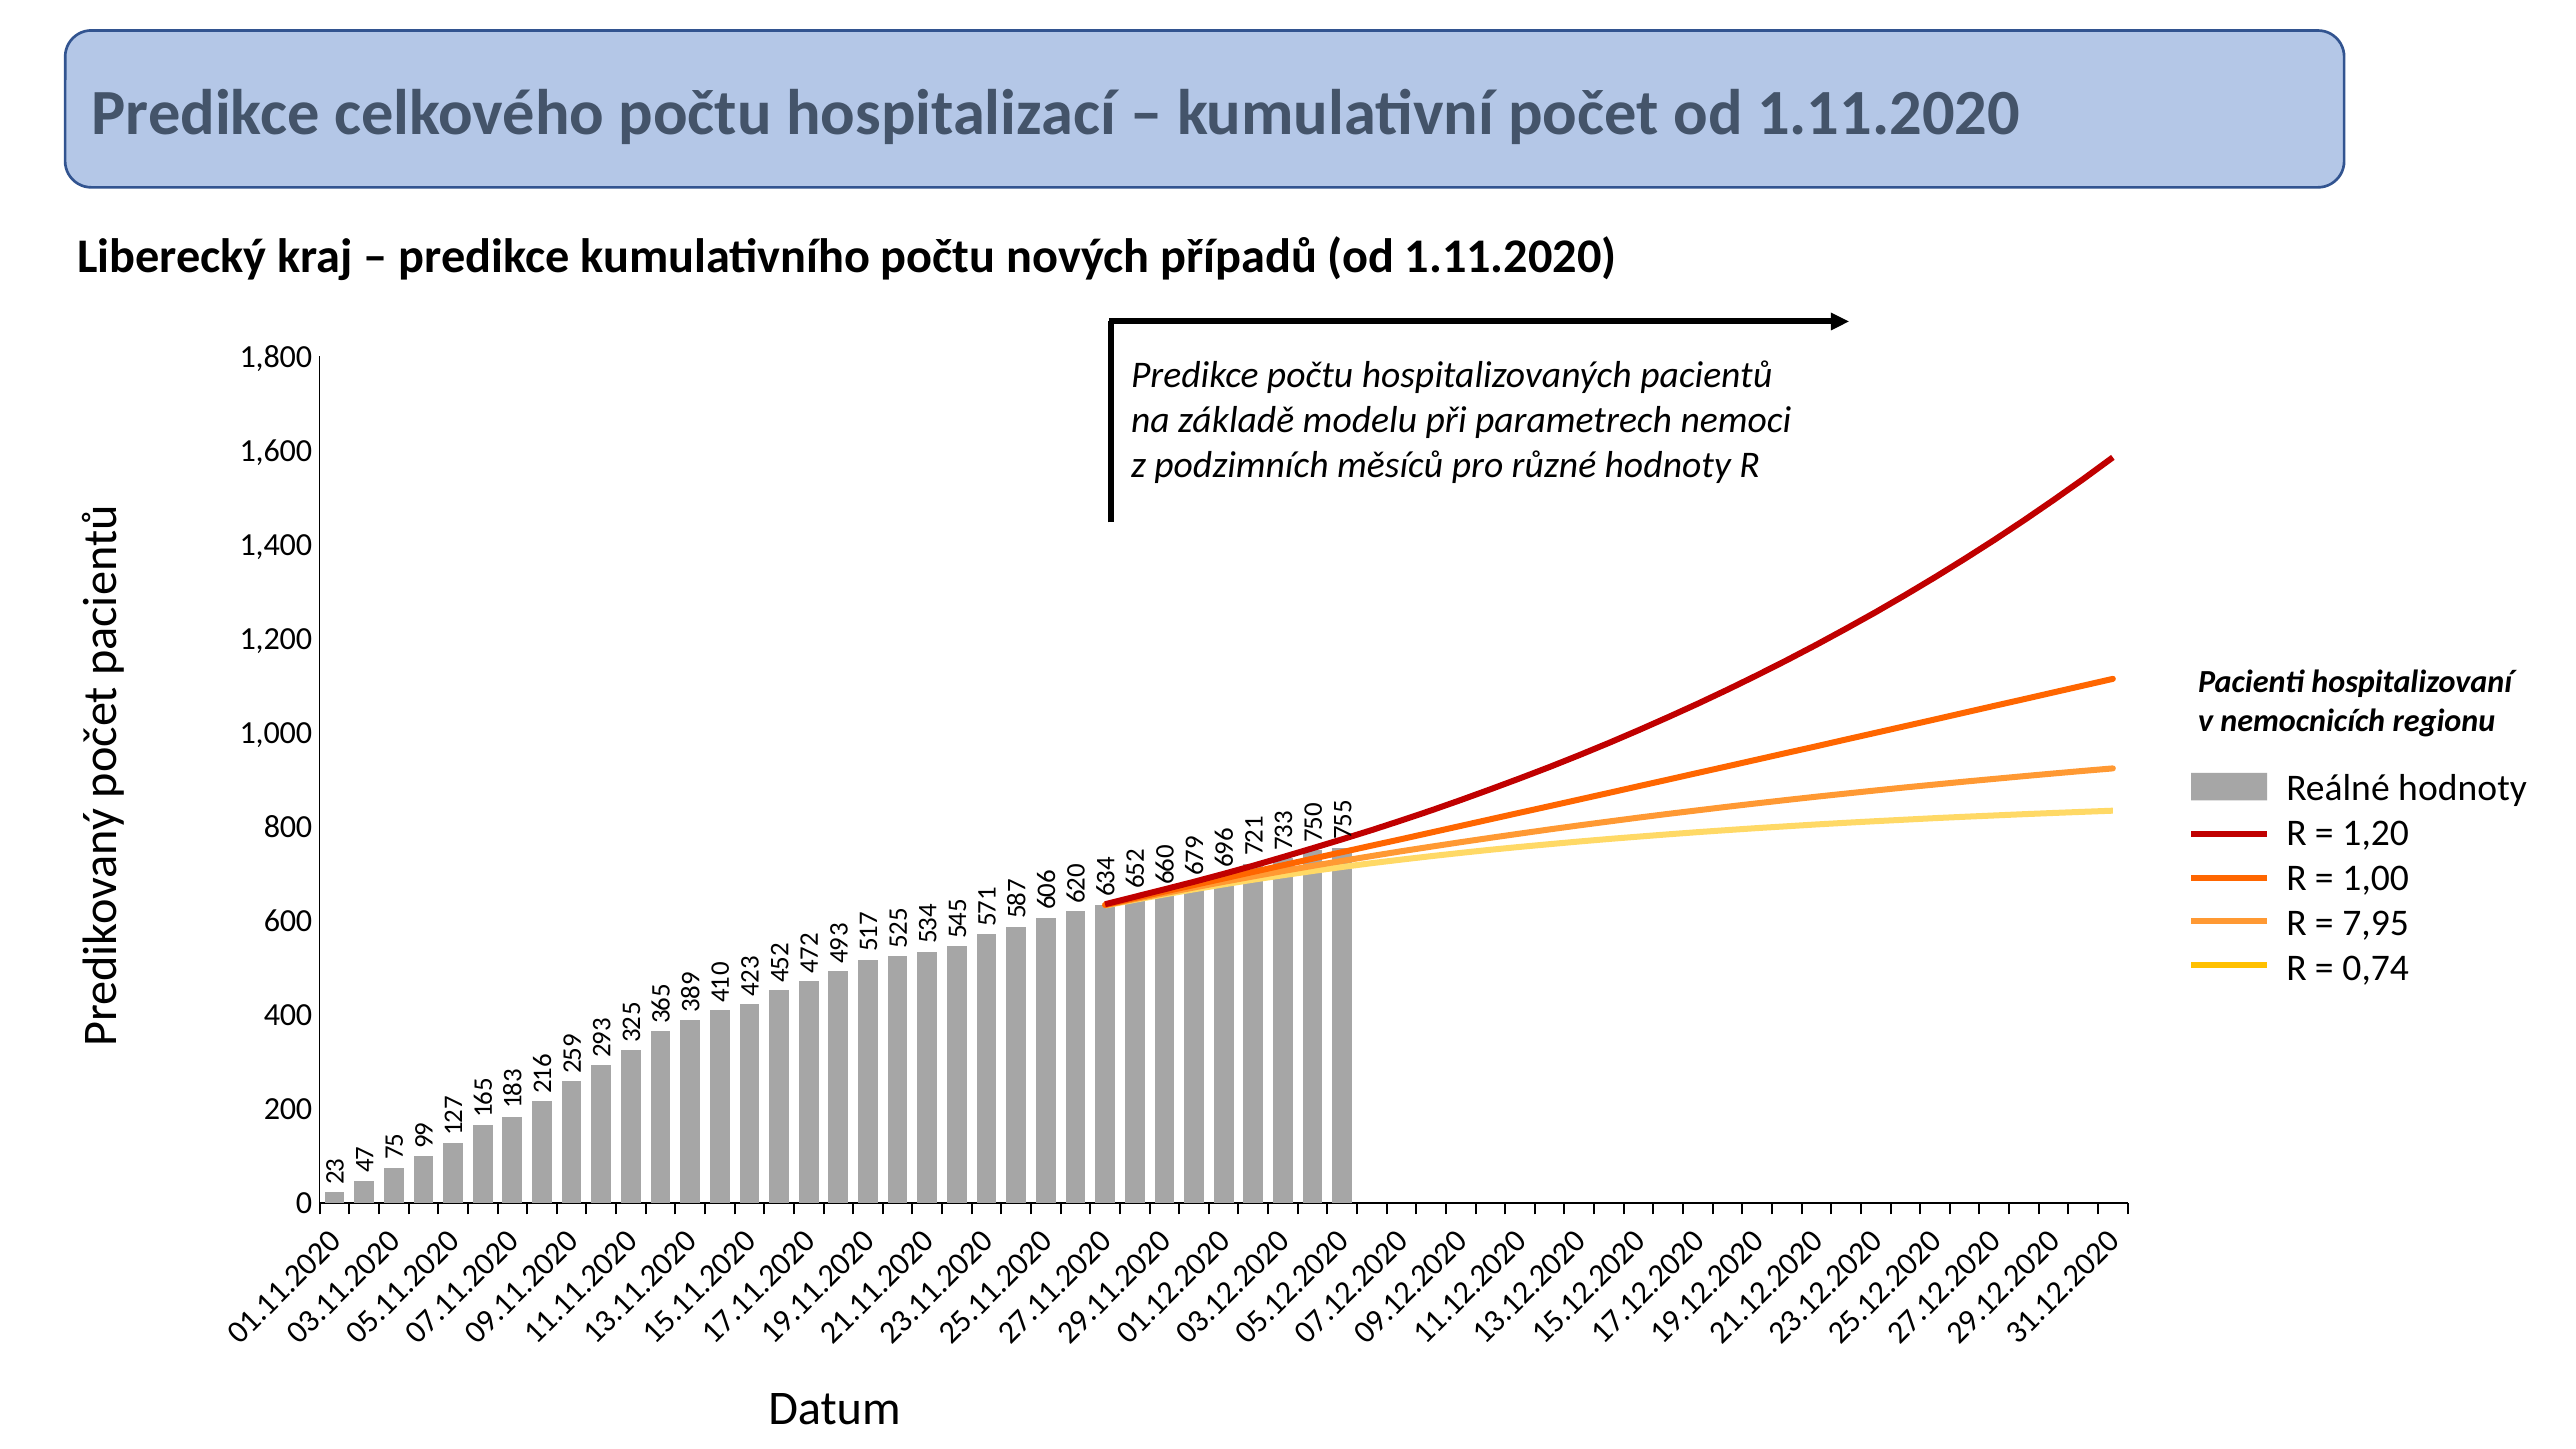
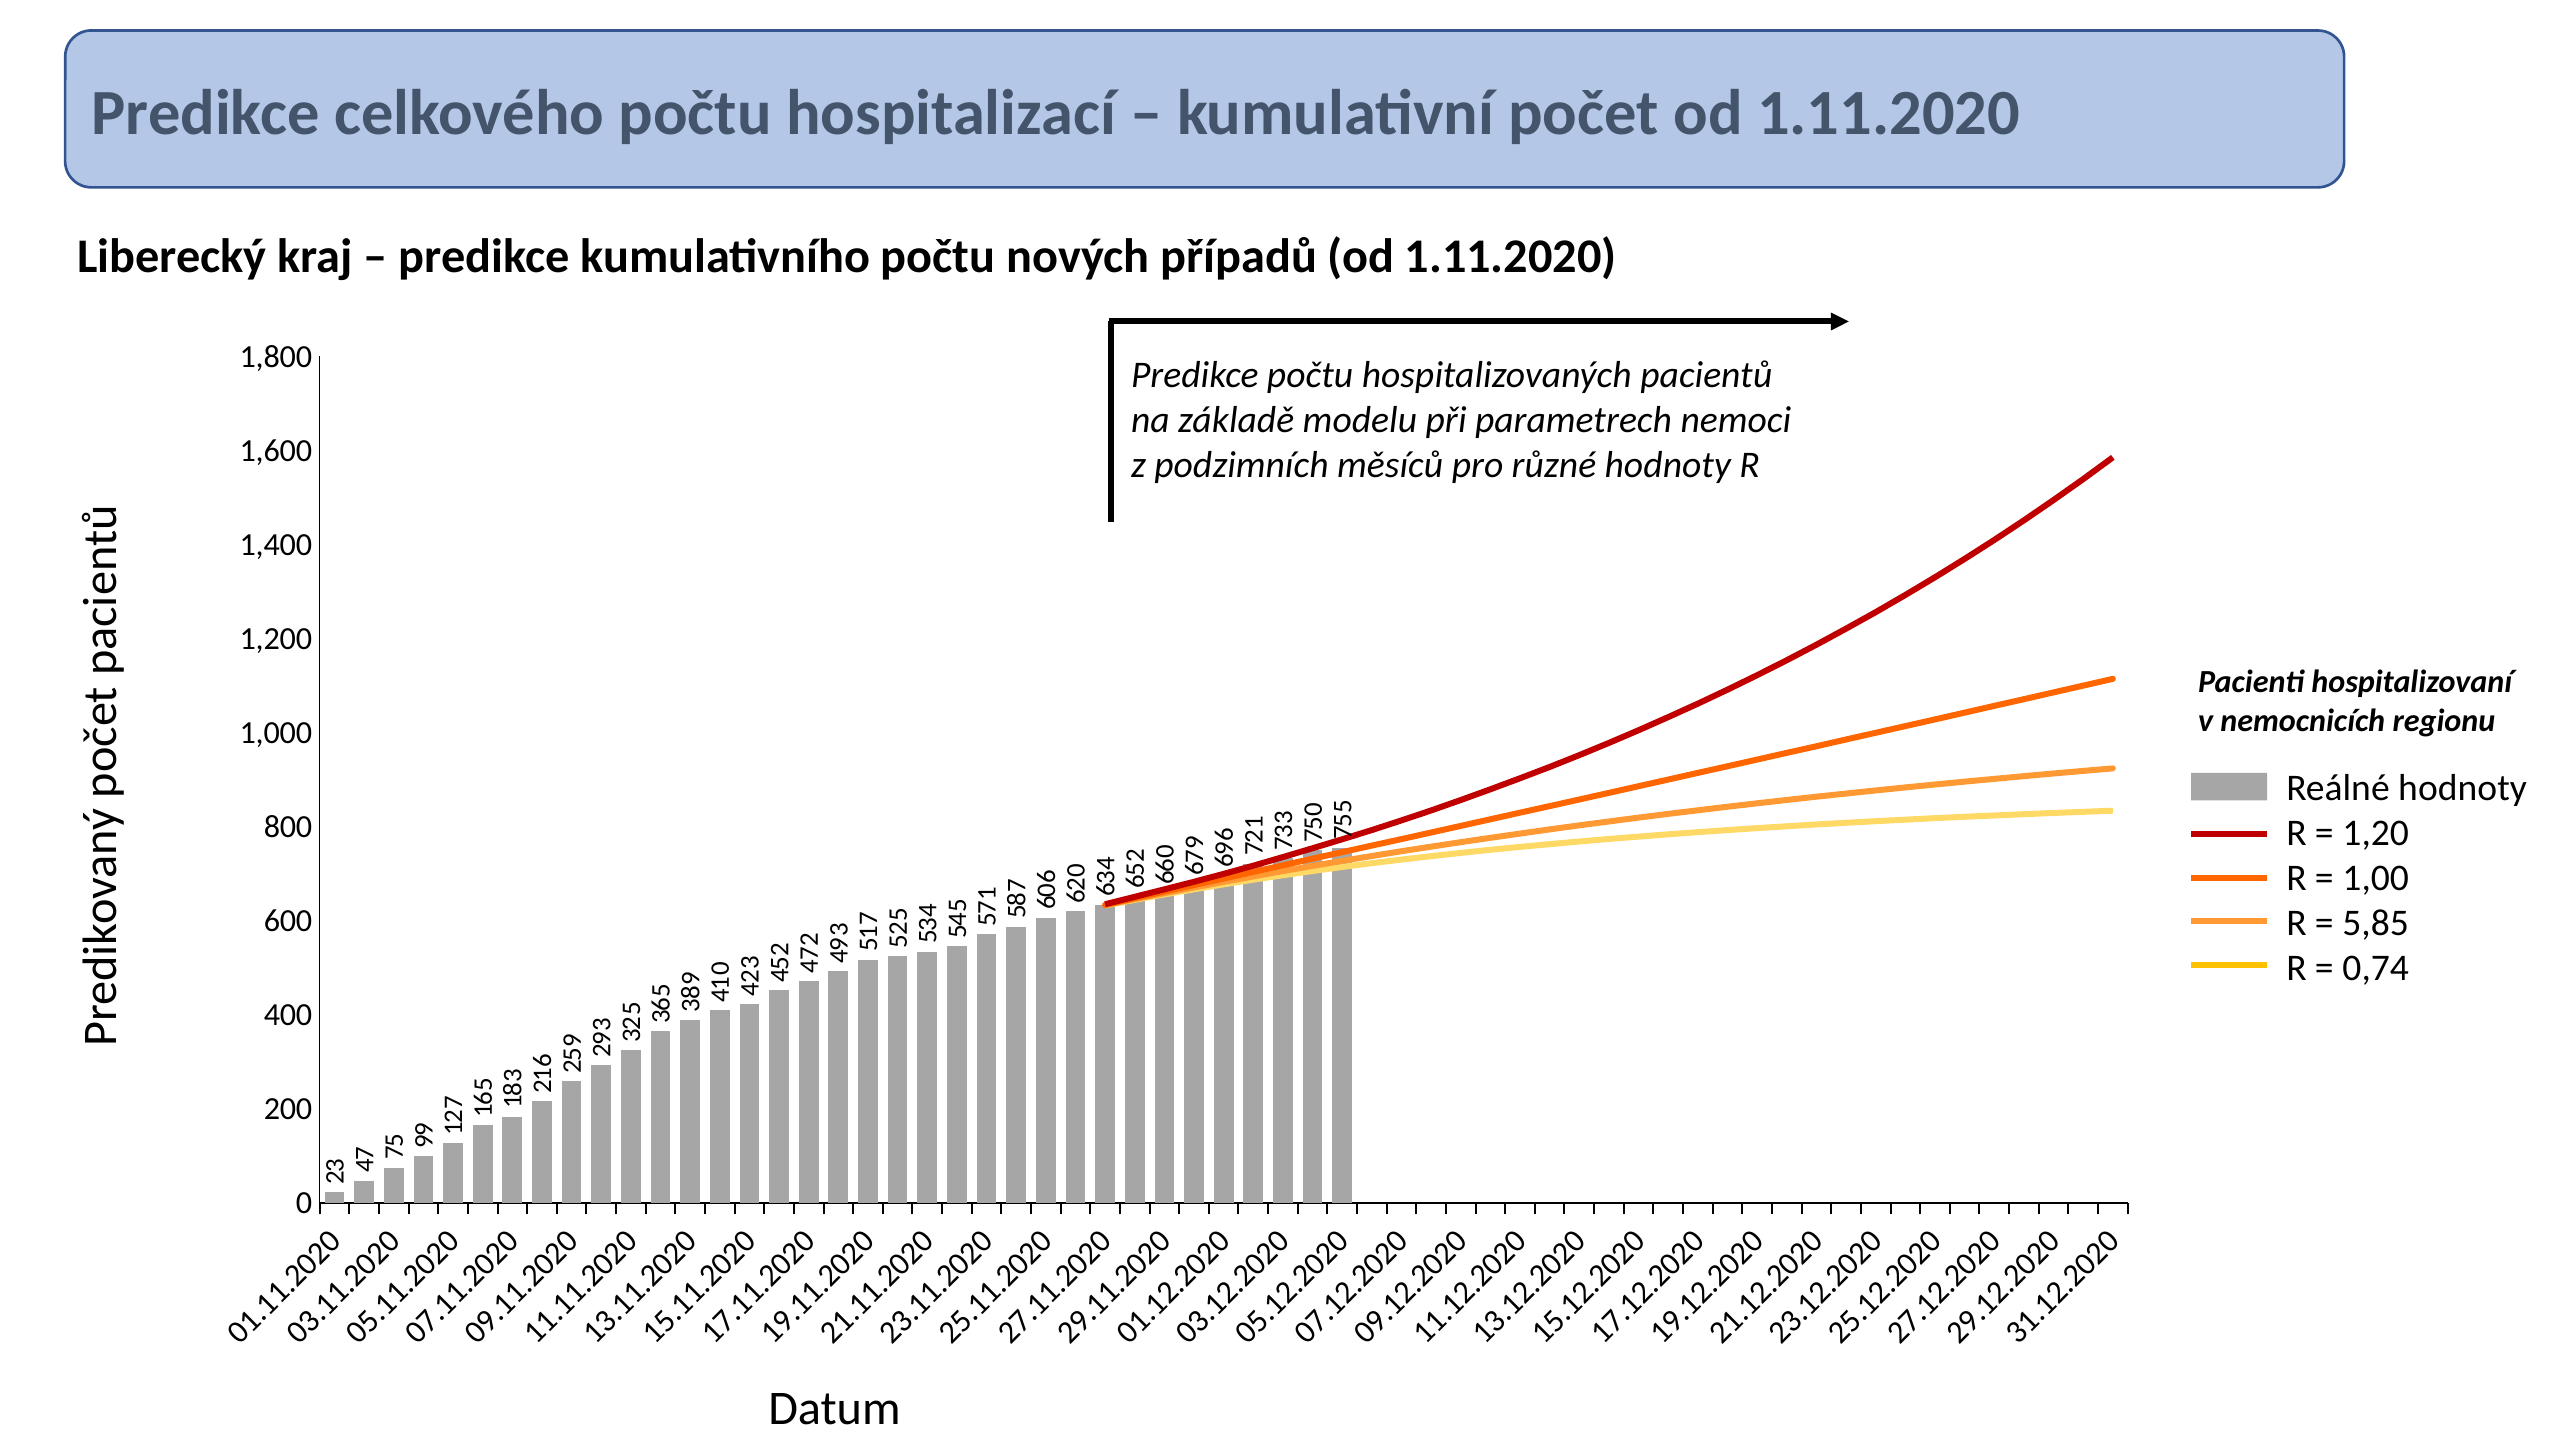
7,95: 7,95 -> 5,85
